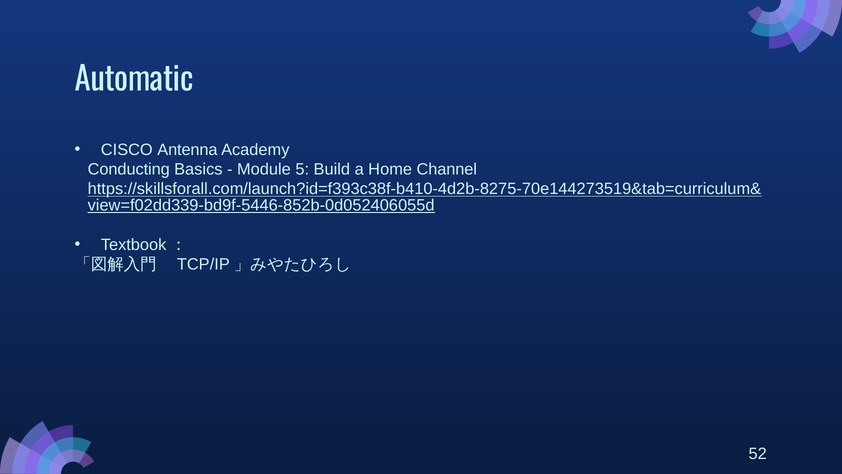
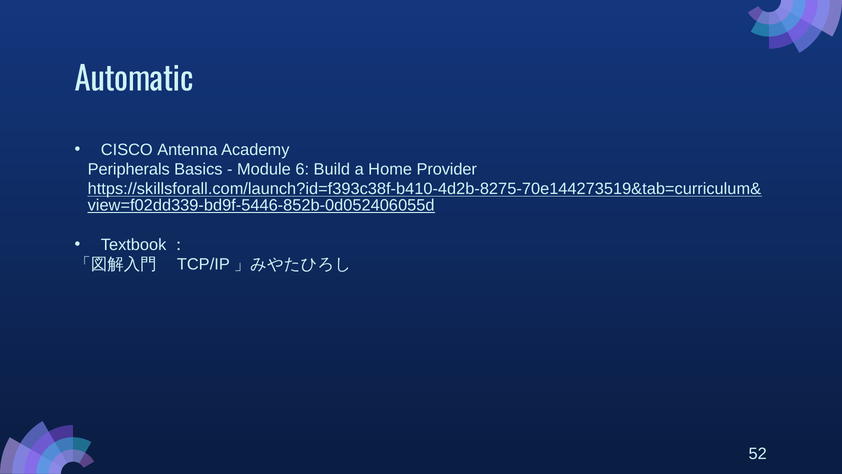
Conducting: Conducting -> Peripherals
5: 5 -> 6
Channel: Channel -> Provider
